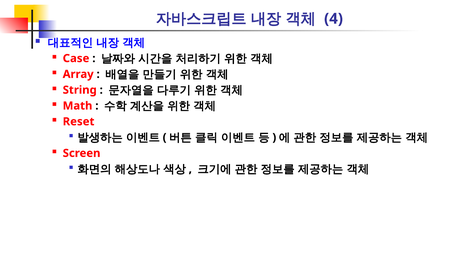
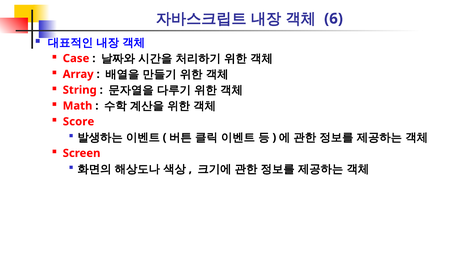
4: 4 -> 6
Reset: Reset -> Score
